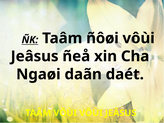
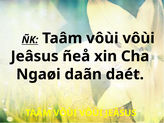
ÑK Taâm ñôøi: ñôøi -> vôùi
